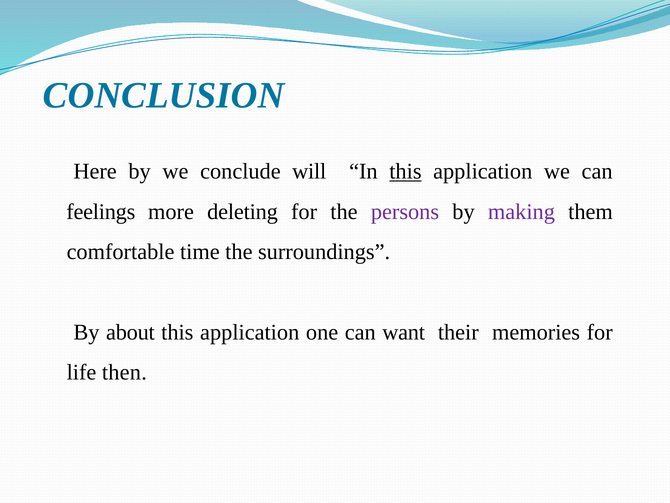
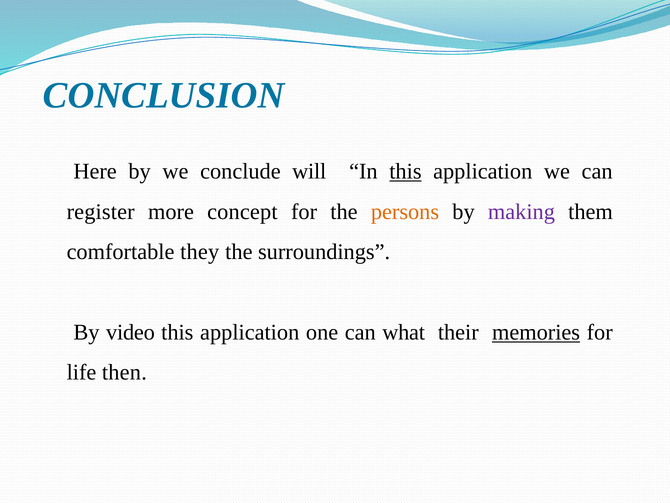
feelings: feelings -> register
deleting: deleting -> concept
persons colour: purple -> orange
time: time -> they
about: about -> video
want: want -> what
memories underline: none -> present
